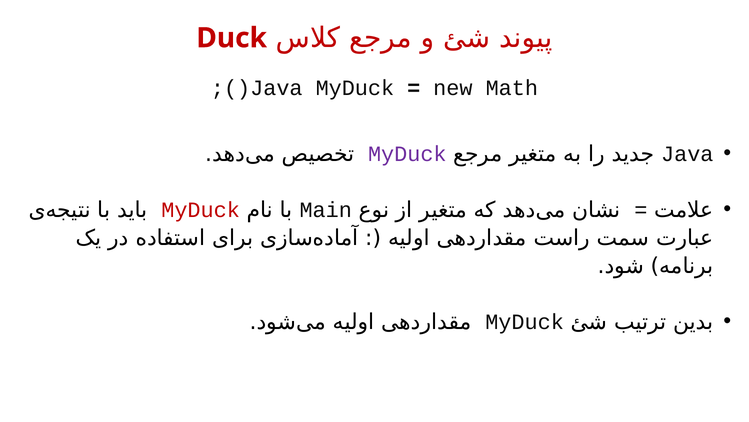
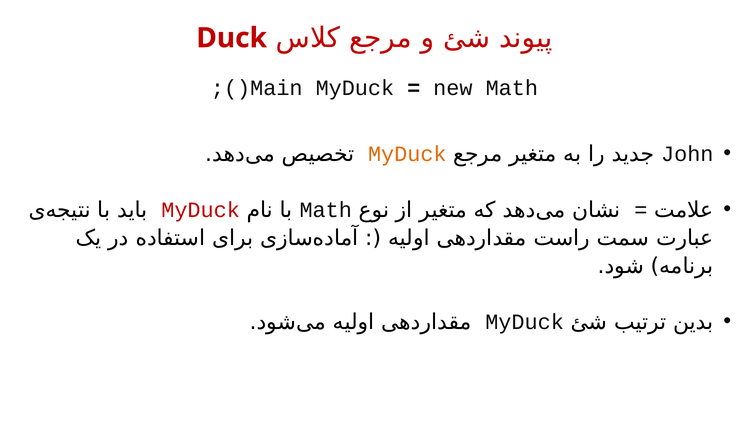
Java at (276, 88): Java -> Main
MyDuck at (407, 154) colour: purple -> orange
Java at (687, 154): Java -> John
Main at (326, 209): Main -> Math
